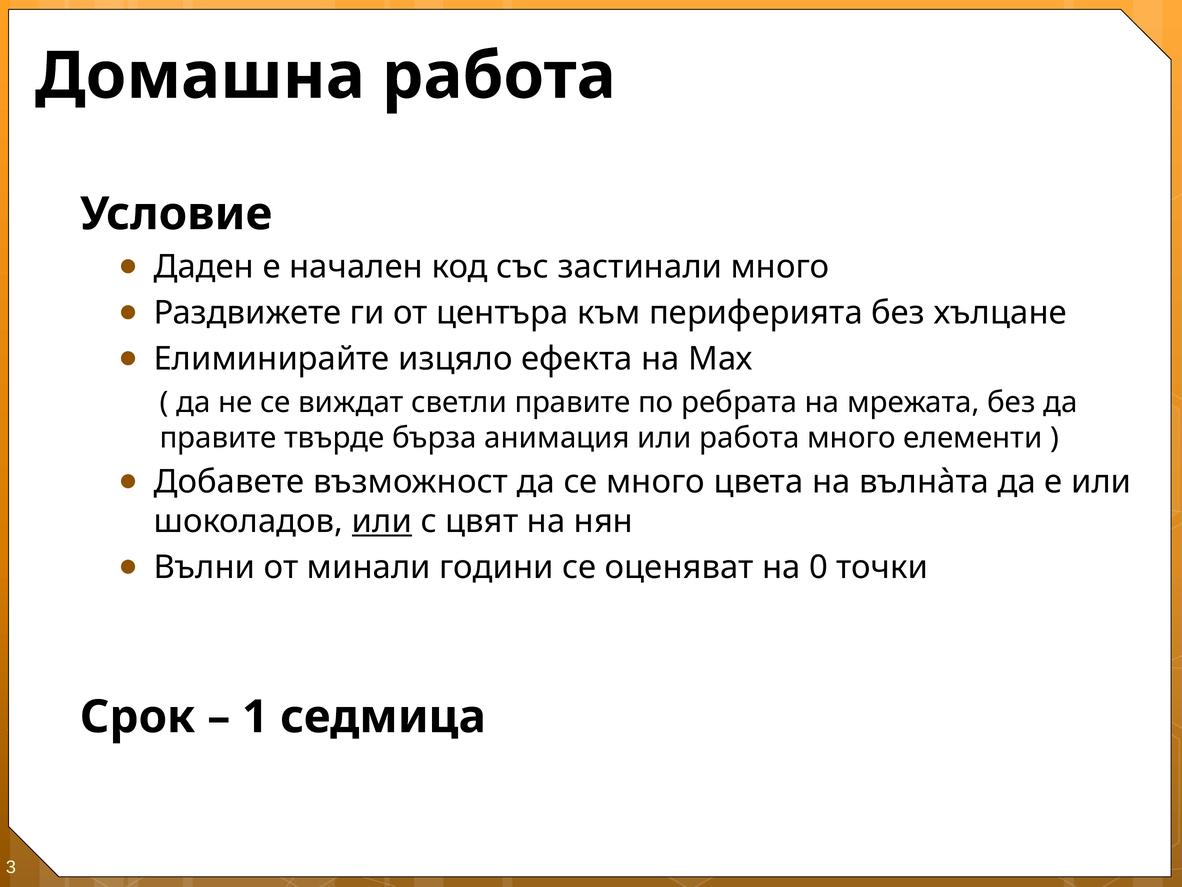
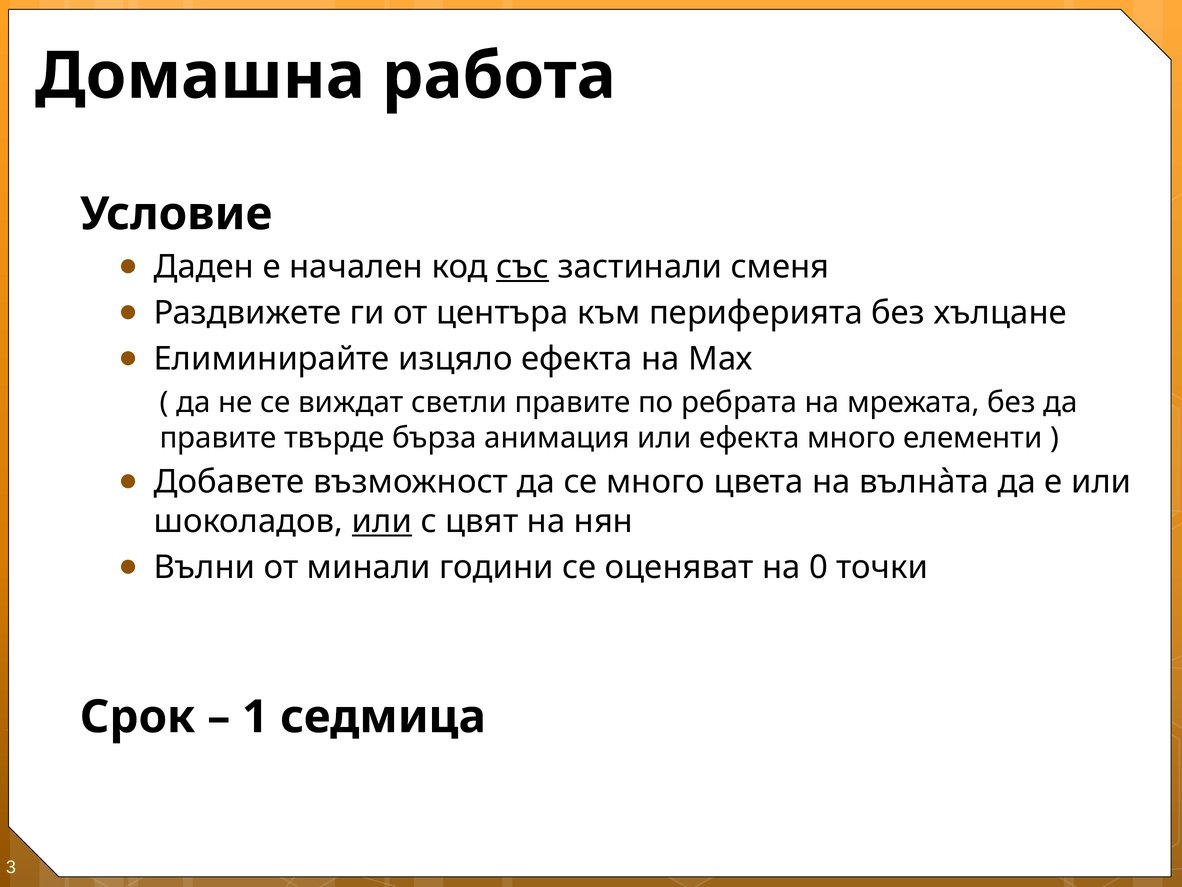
със underline: none -> present
застинали много: много -> сменя
или работа: работа -> ефекта
